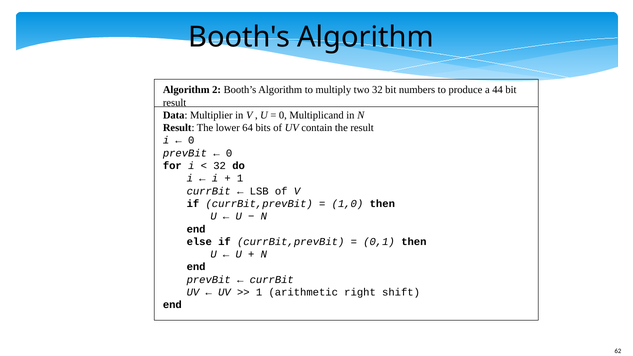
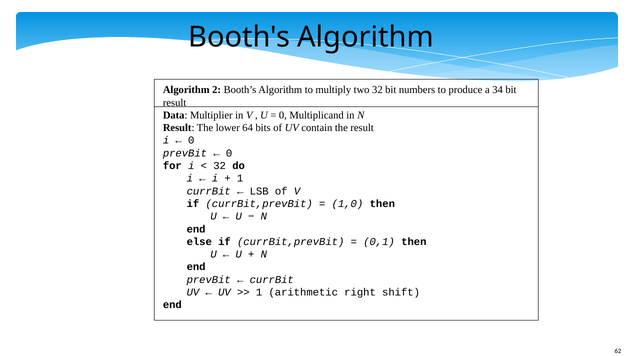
44: 44 -> 34
